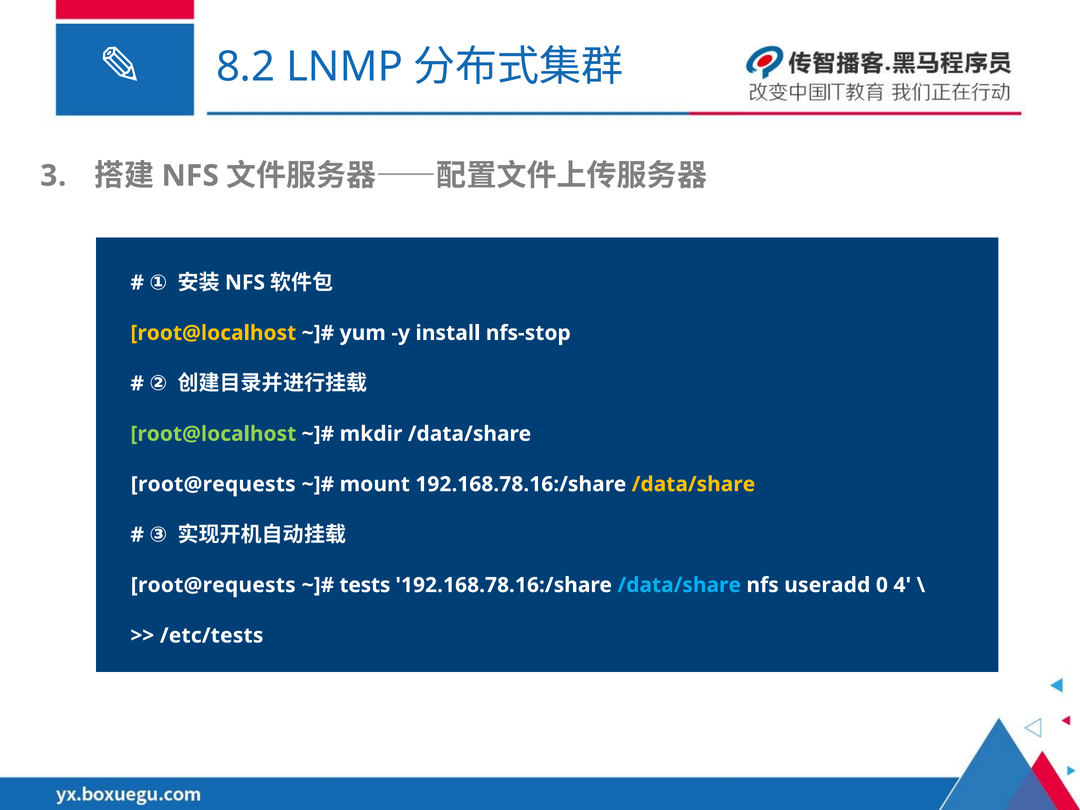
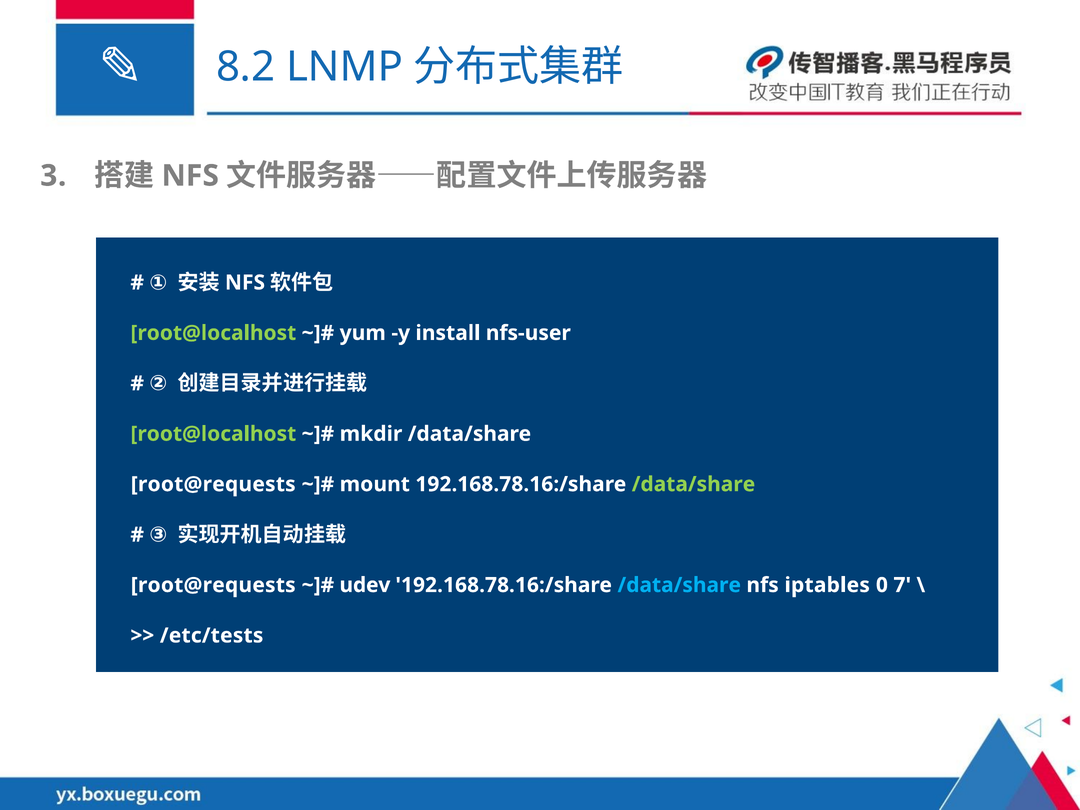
root@localhost at (213, 333) colour: yellow -> light green
nfs-stop: nfs-stop -> nfs-user
/data/share at (693, 484) colour: yellow -> light green
tests: tests -> udev
useradd: useradd -> iptables
4: 4 -> 7
